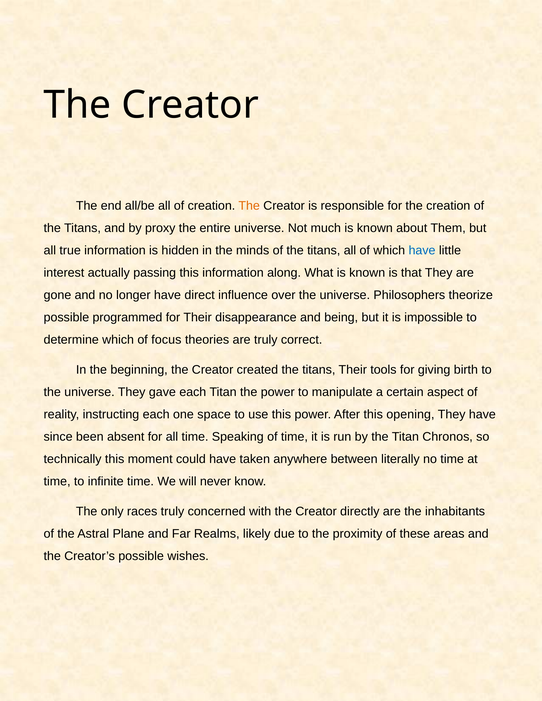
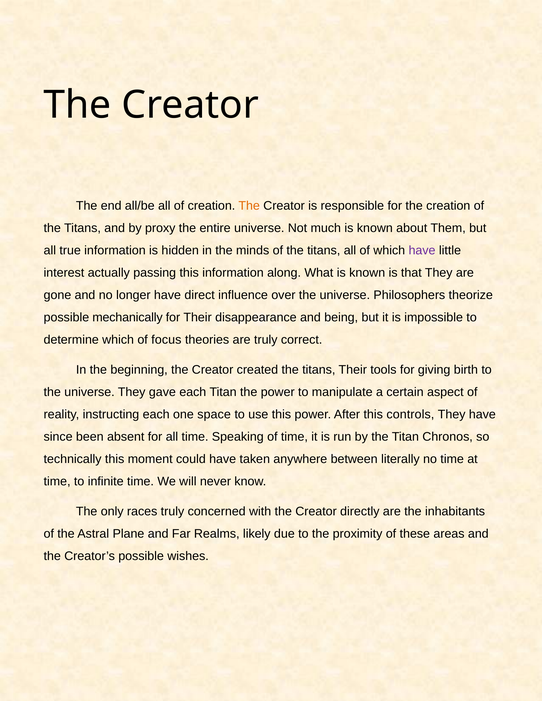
have at (422, 250) colour: blue -> purple
programmed: programmed -> mechanically
opening: opening -> controls
